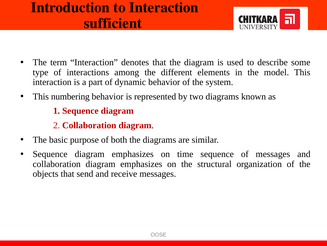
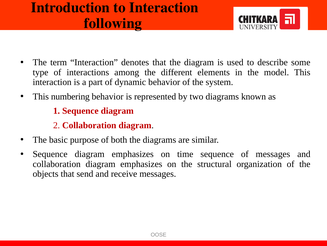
sufficient: sufficient -> following
